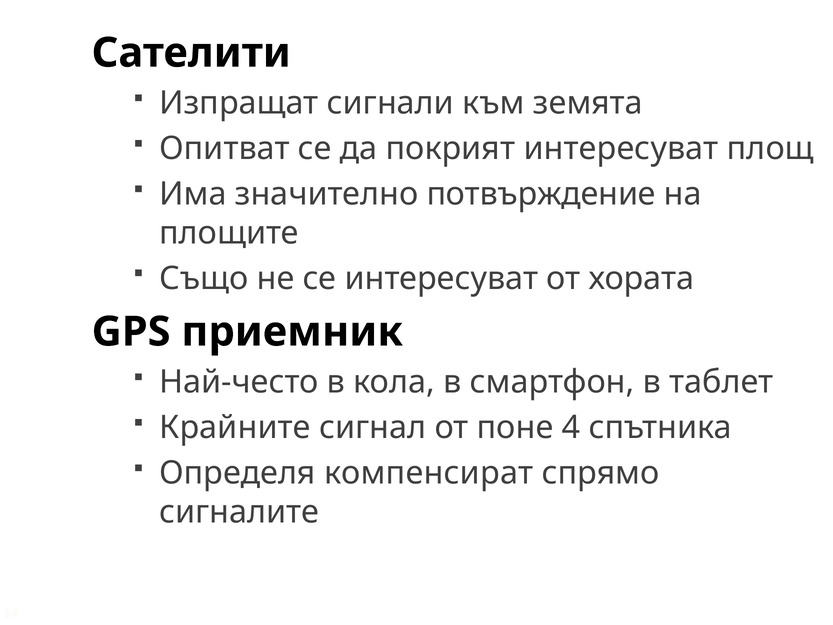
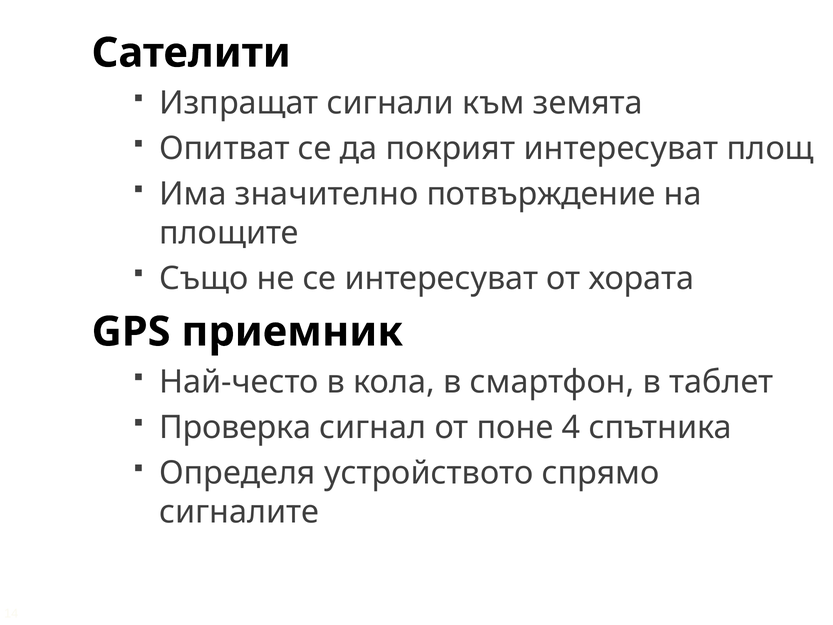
Крайните: Крайните -> Проверка
компенсират: компенсират -> устройството
